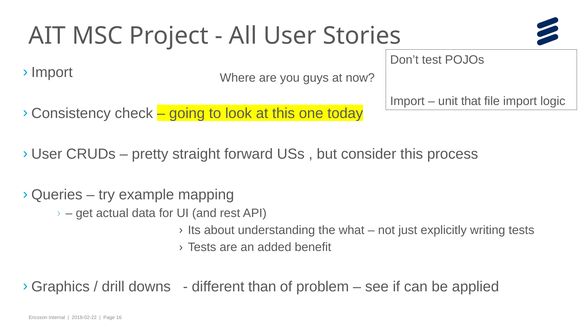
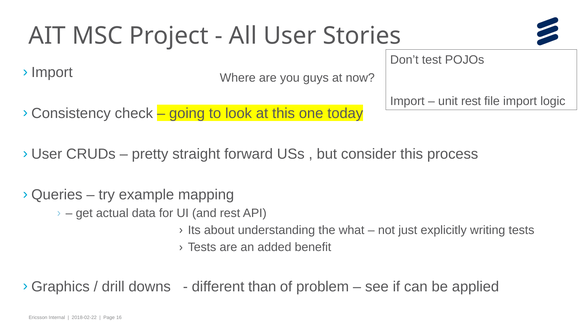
unit that: that -> rest
